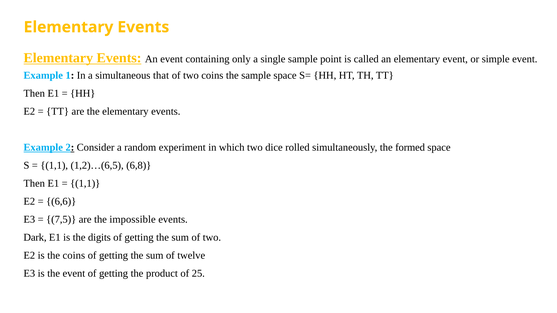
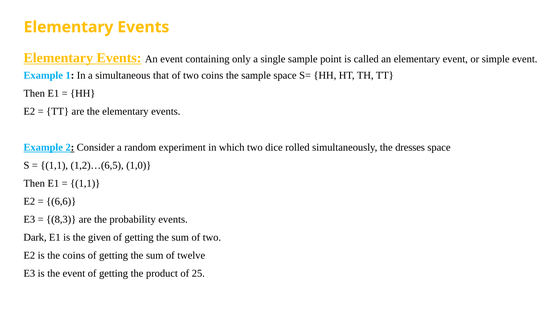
formed: formed -> dresses
6,8: 6,8 -> 1,0
7,5: 7,5 -> 8,3
impossible: impossible -> probability
digits: digits -> given
